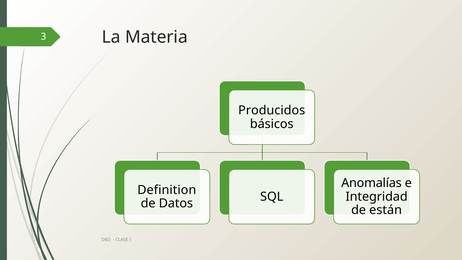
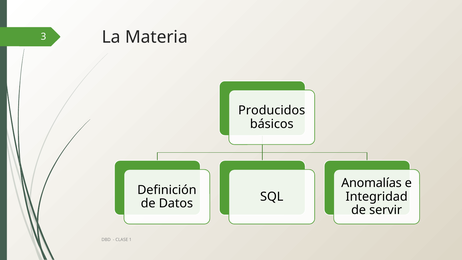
Definition: Definition -> Definición
están: están -> servir
